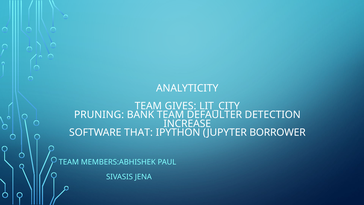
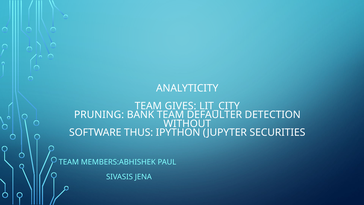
INCREASE: INCREASE -> WITHOUT
THAT: THAT -> THUS
BORROWER: BORROWER -> SECURITIES
